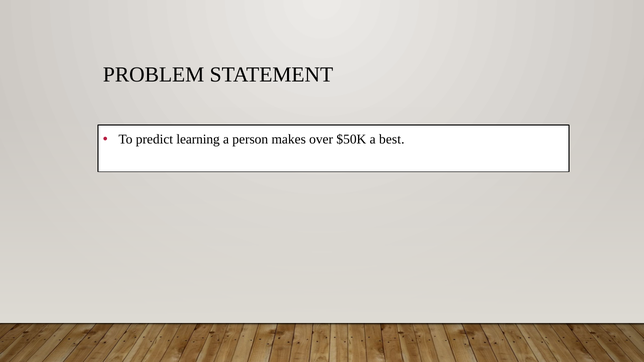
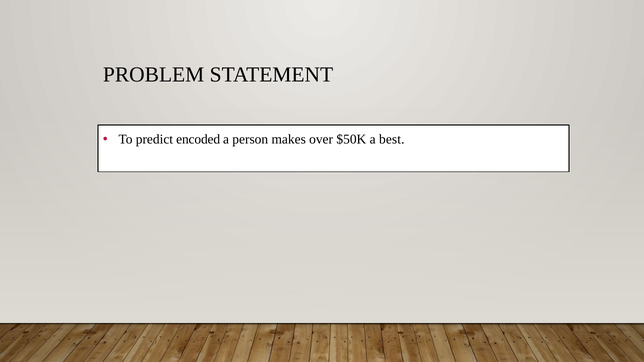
learning: learning -> encoded
